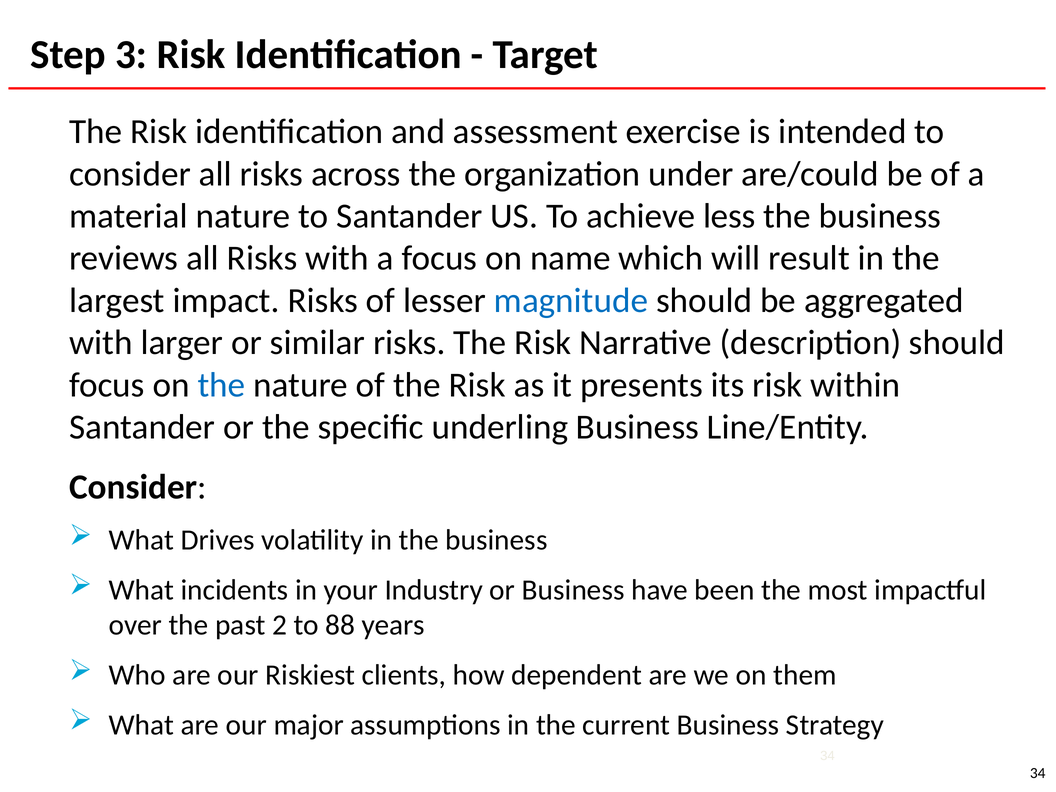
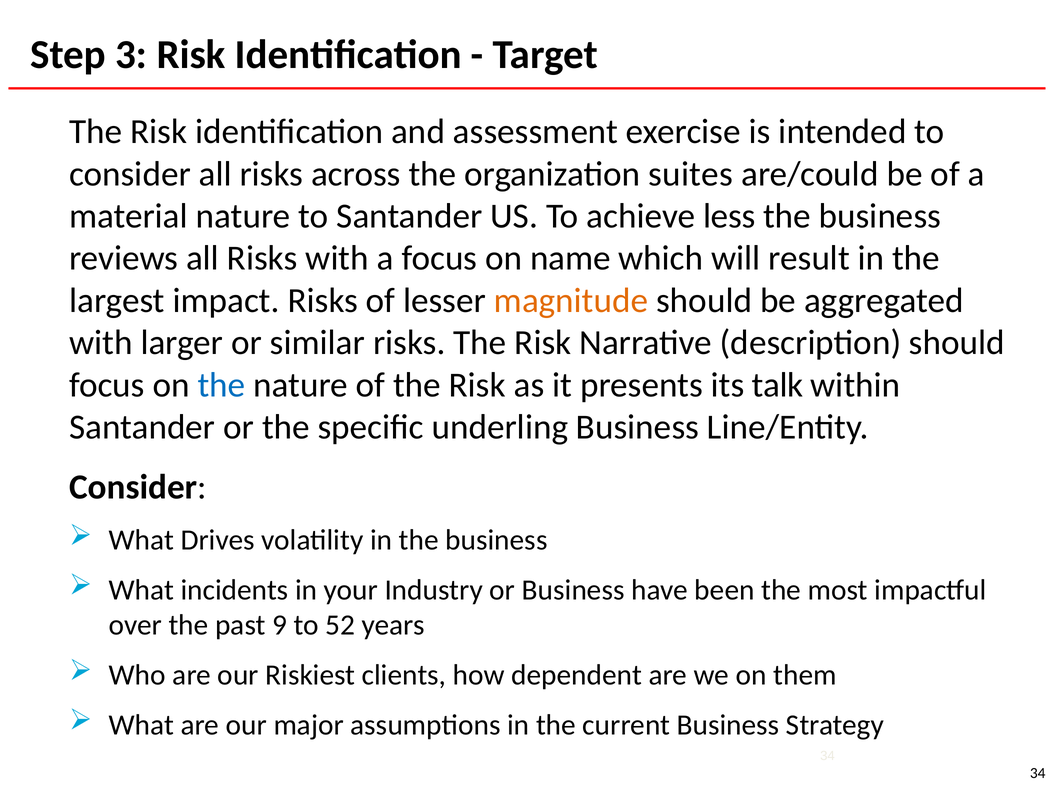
under: under -> suites
magnitude colour: blue -> orange
its risk: risk -> talk
2: 2 -> 9
88: 88 -> 52
